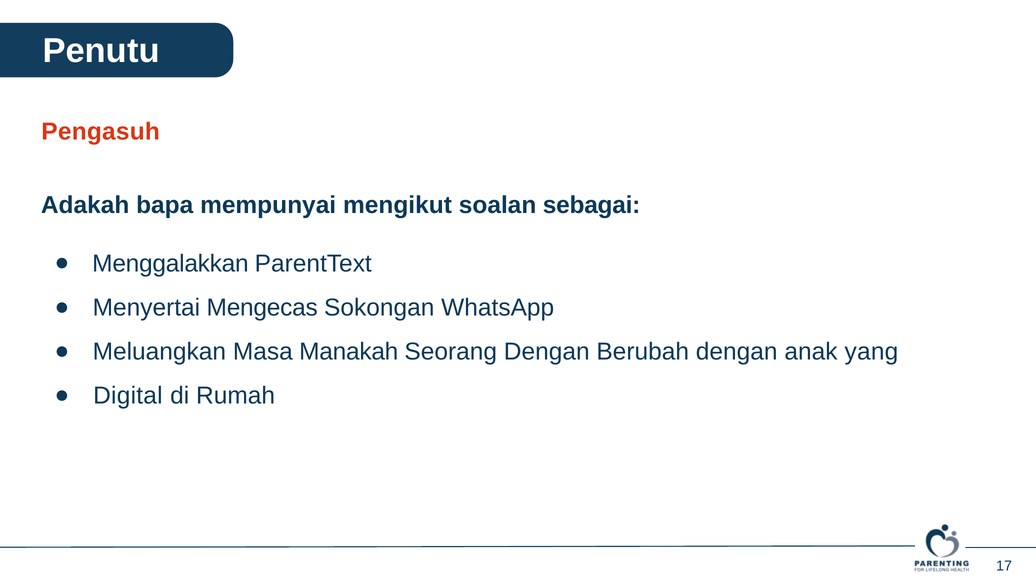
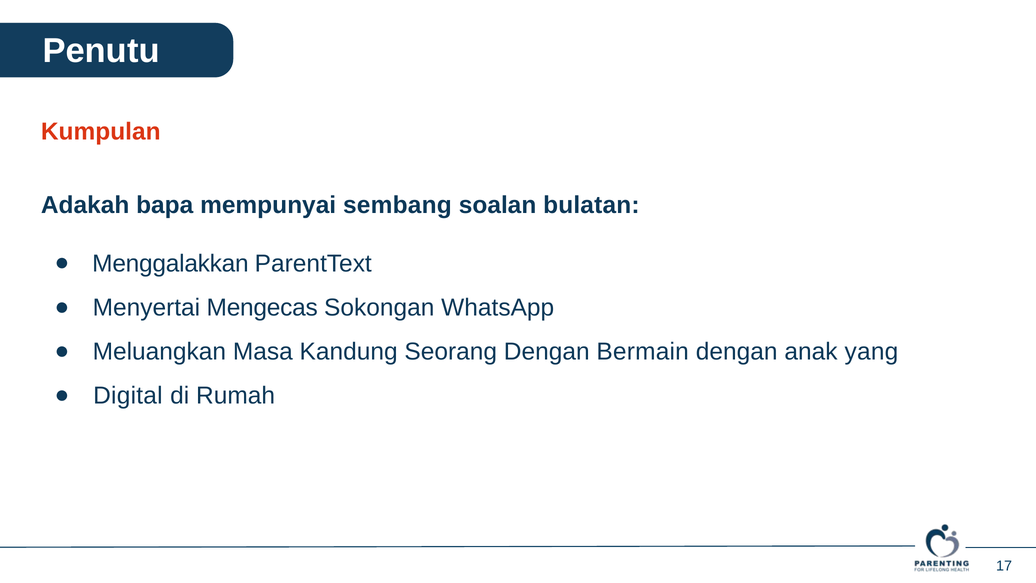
Pengasuh: Pengasuh -> Kumpulan
mengikut: mengikut -> sembang
sebagai: sebagai -> bulatan
Manakah: Manakah -> Kandung
Berubah: Berubah -> Bermain
